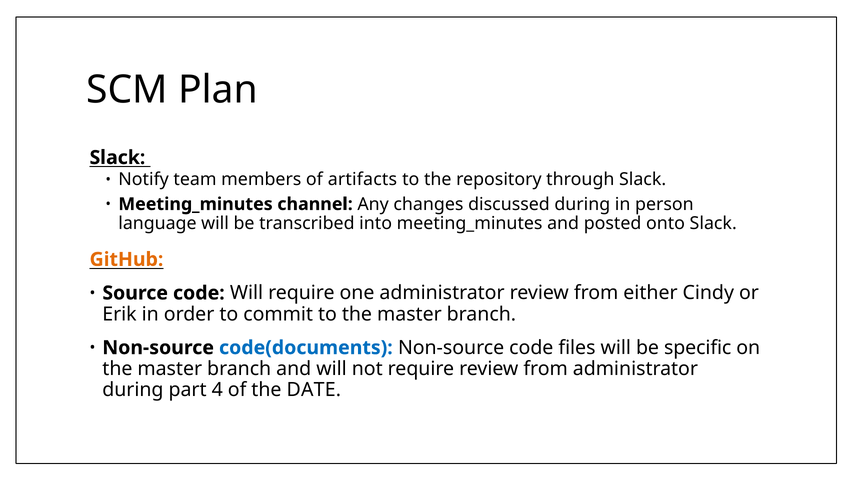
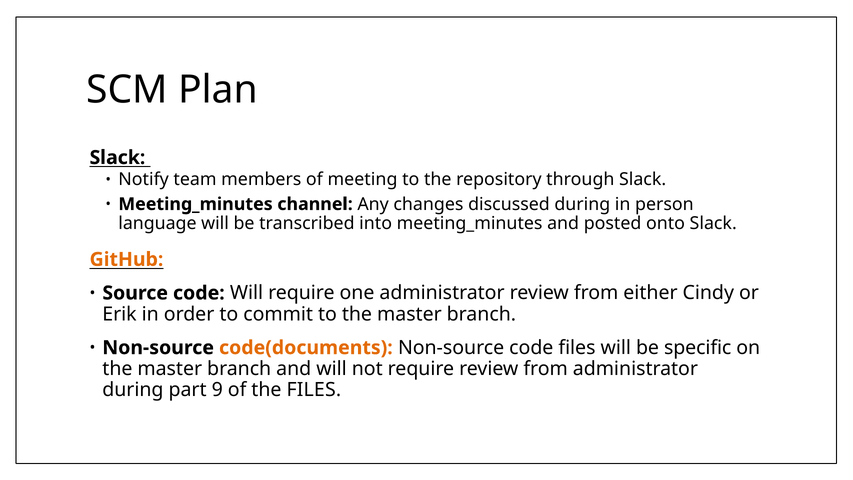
artifacts: artifacts -> meeting
code(documents colour: blue -> orange
4: 4 -> 9
the DATE: DATE -> FILES
